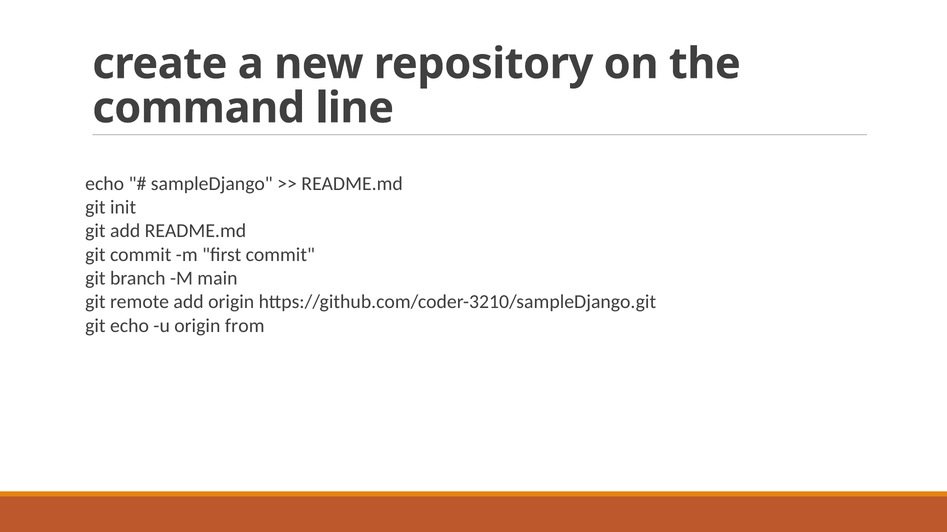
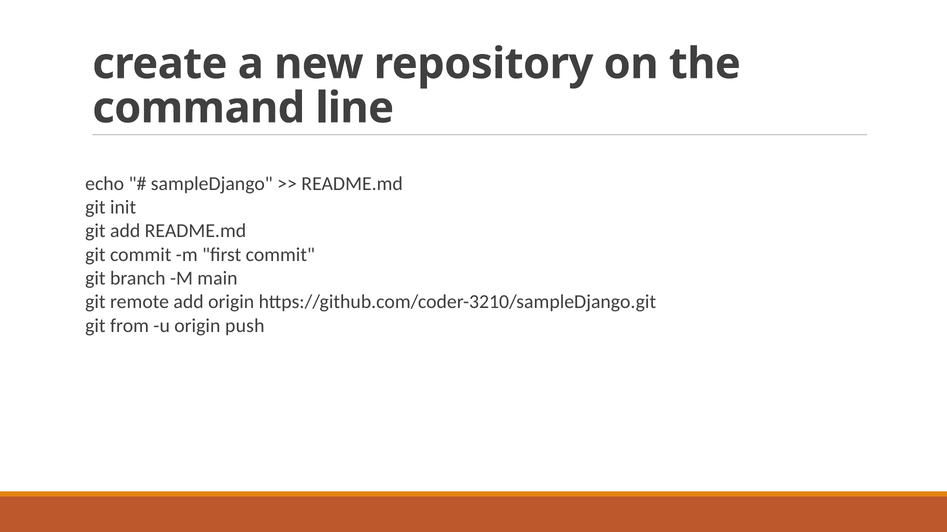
git echo: echo -> from
from: from -> push
